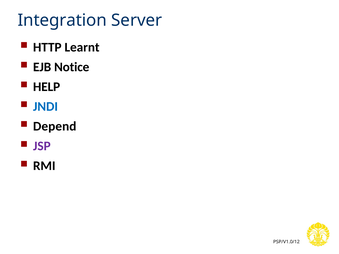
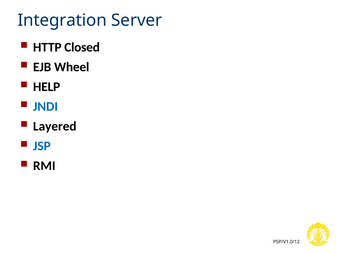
Learnt: Learnt -> Closed
Notice: Notice -> Wheel
Depend: Depend -> Layered
JSP colour: purple -> blue
